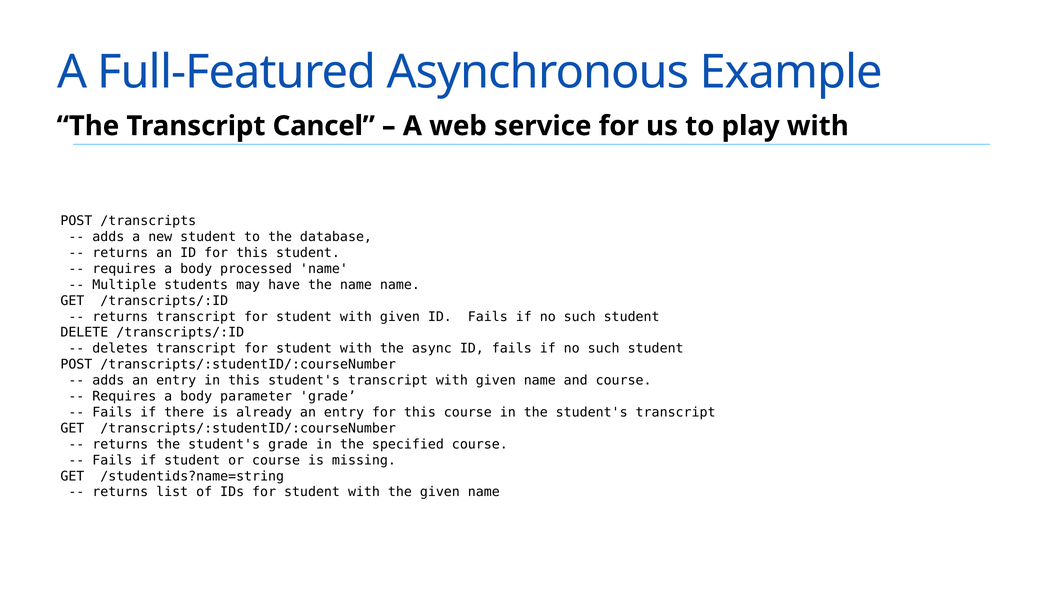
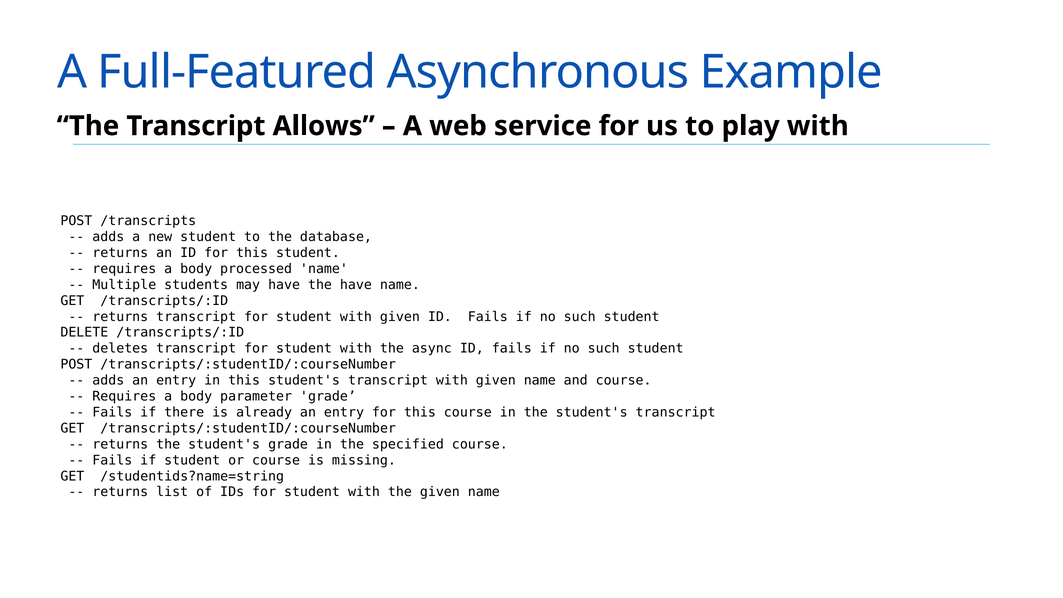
Cancel: Cancel -> Allows
the name: name -> have
